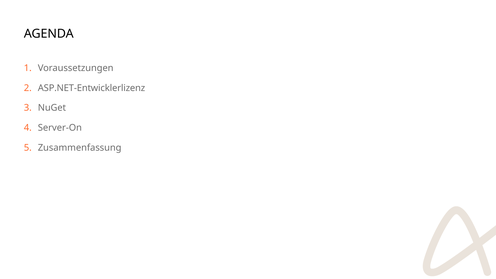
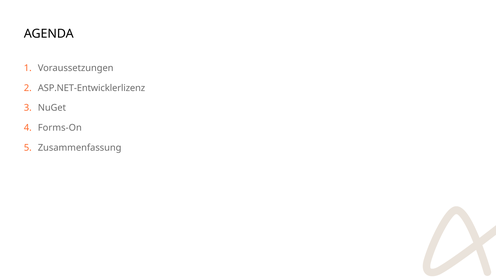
Server-On: Server-On -> Forms-On
